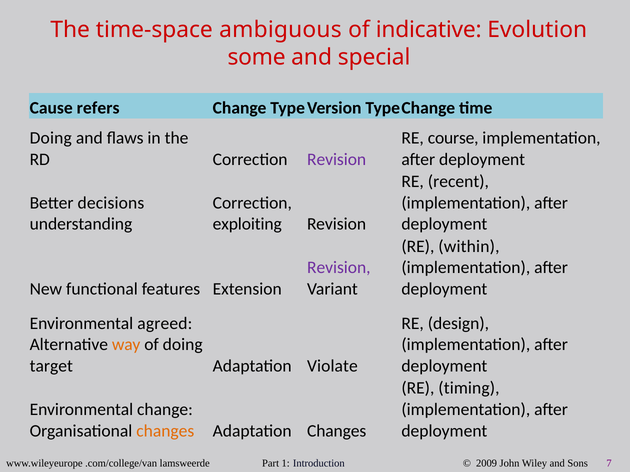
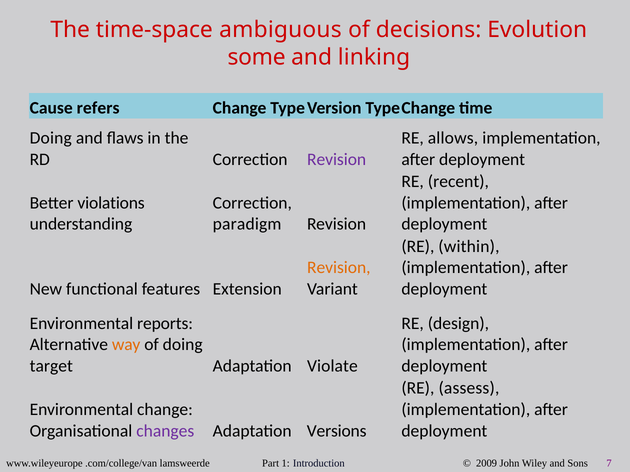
indicative: indicative -> decisions
special: special -> linking
course: course -> allows
decisions: decisions -> violations
exploiting: exploiting -> paradigm
Revision at (339, 268) colour: purple -> orange
agreed: agreed -> reports
timing: timing -> assess
changes at (165, 431) colour: orange -> purple
Adaptation Changes: Changes -> Versions
